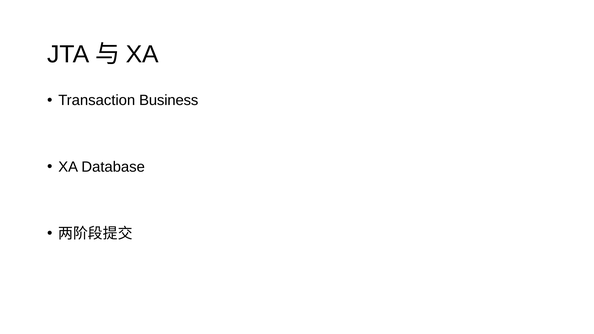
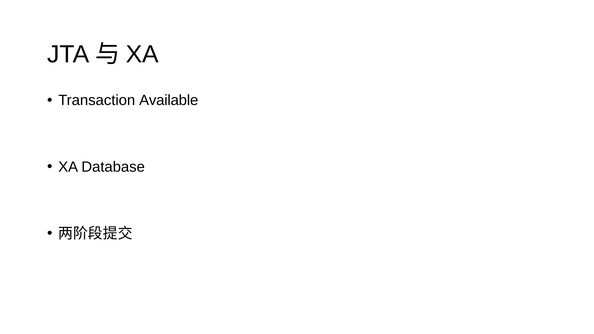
Business: Business -> Available
